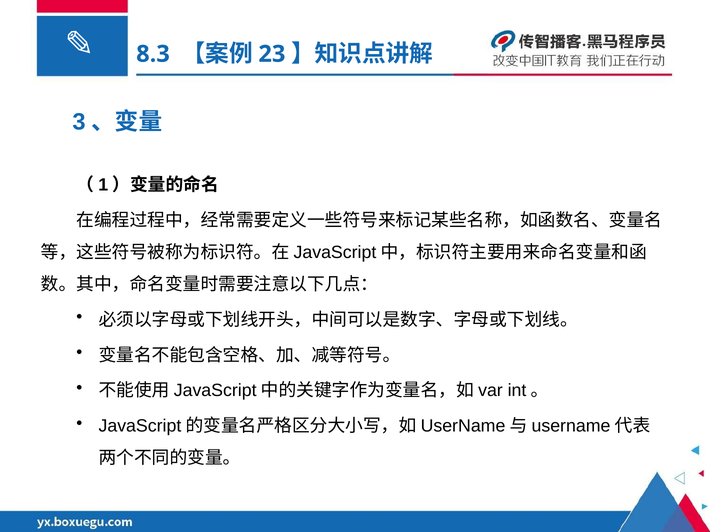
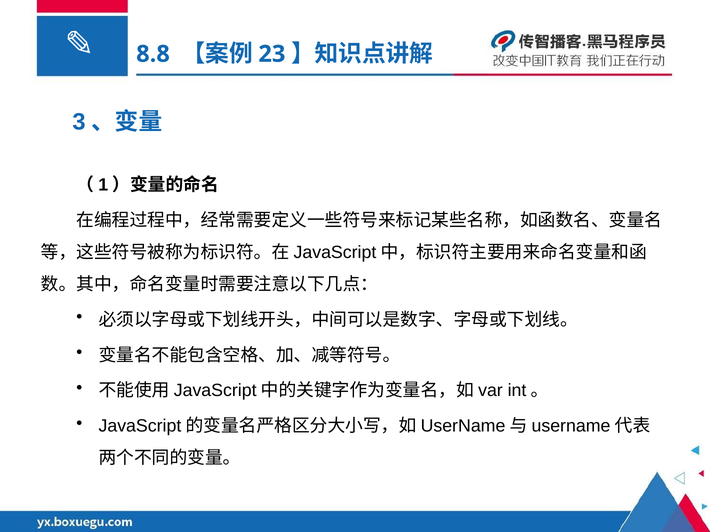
8.3: 8.3 -> 8.8
